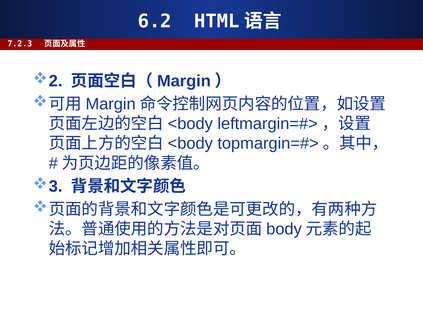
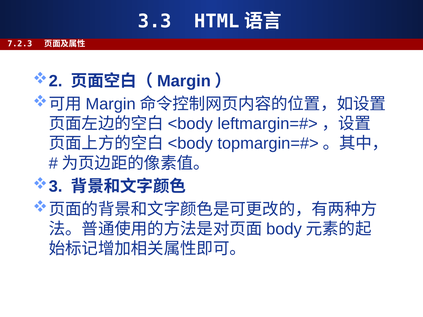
6.2: 6.2 -> 3.3
